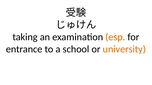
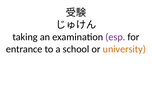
esp colour: orange -> purple
